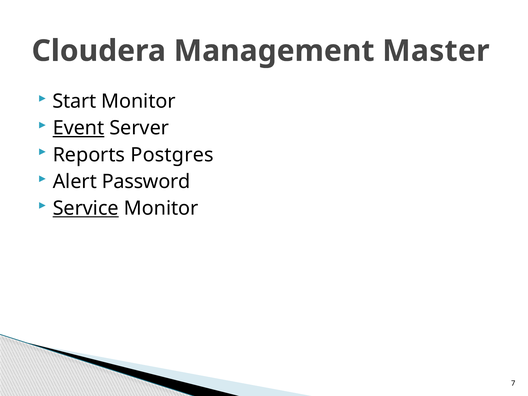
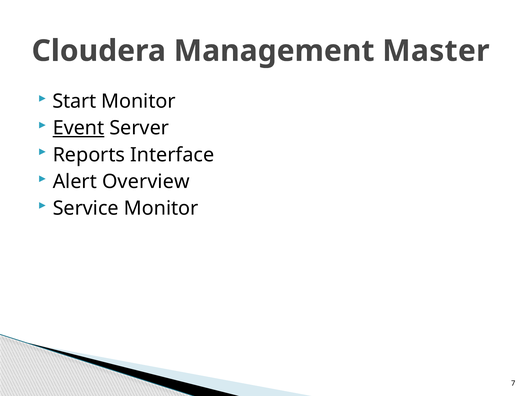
Postgres: Postgres -> Interface
Password: Password -> Overview
Service underline: present -> none
